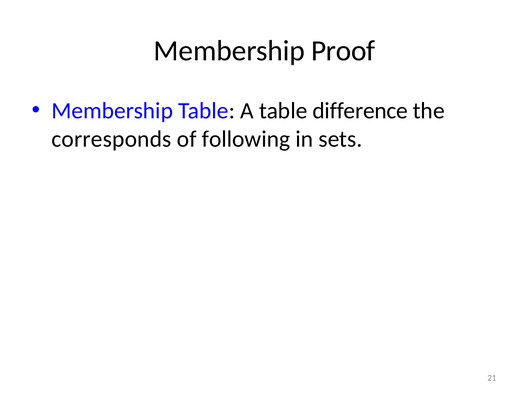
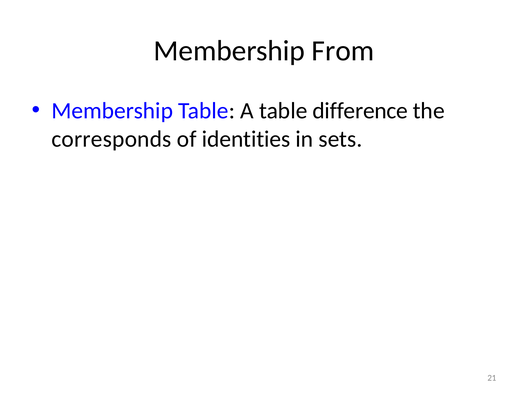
Proof: Proof -> From
following: following -> identities
